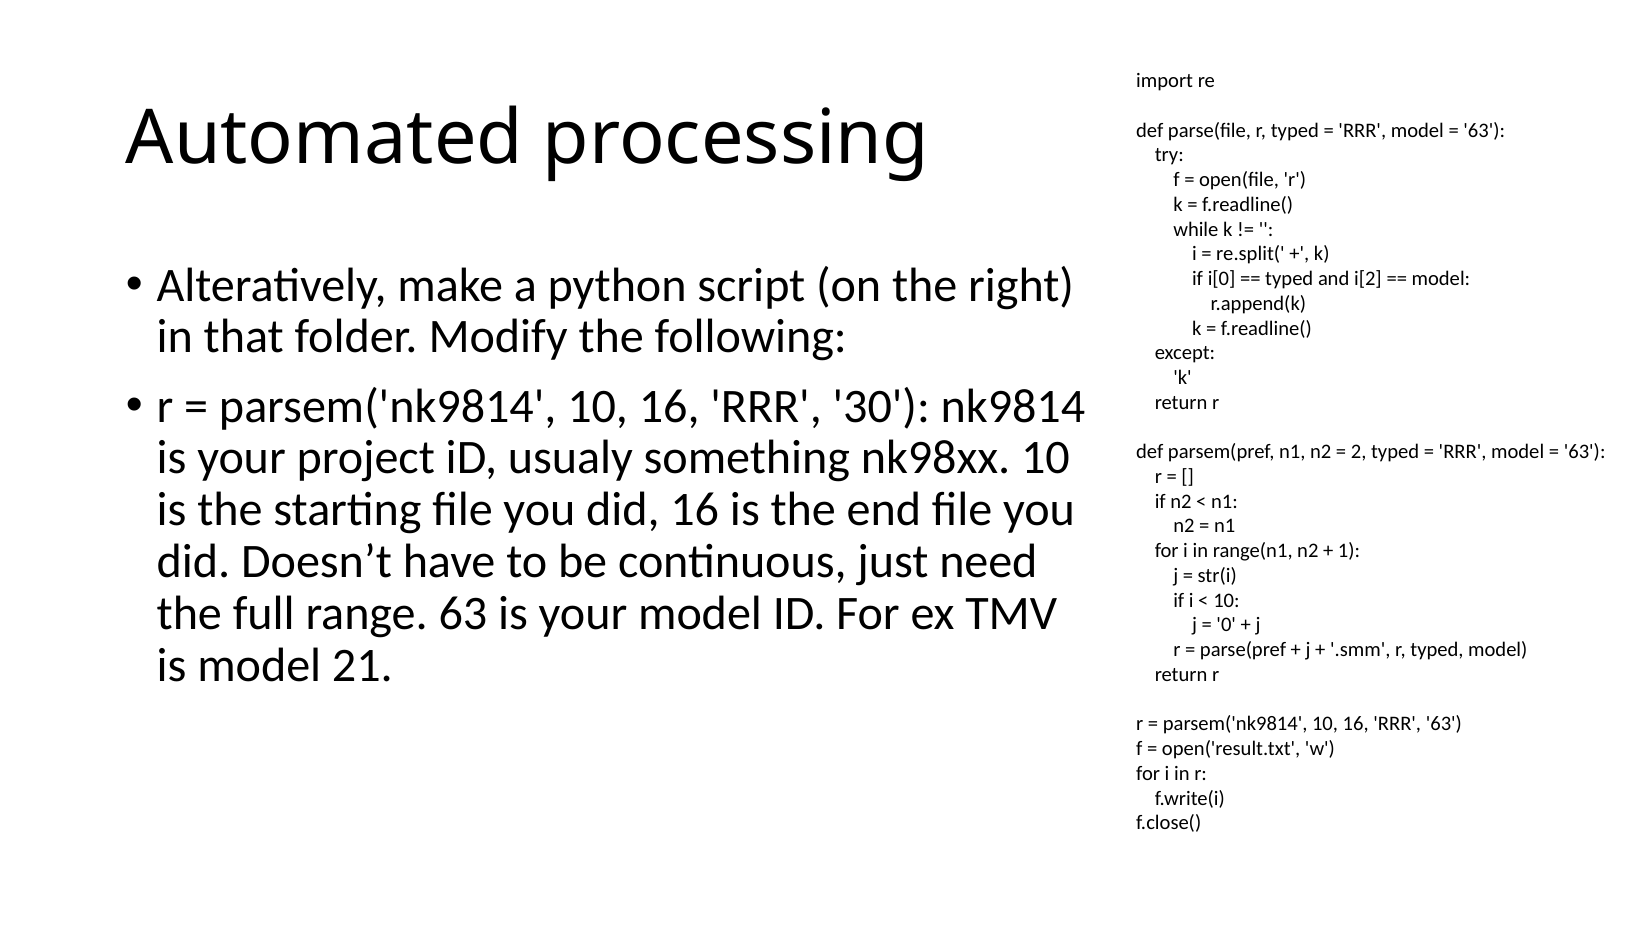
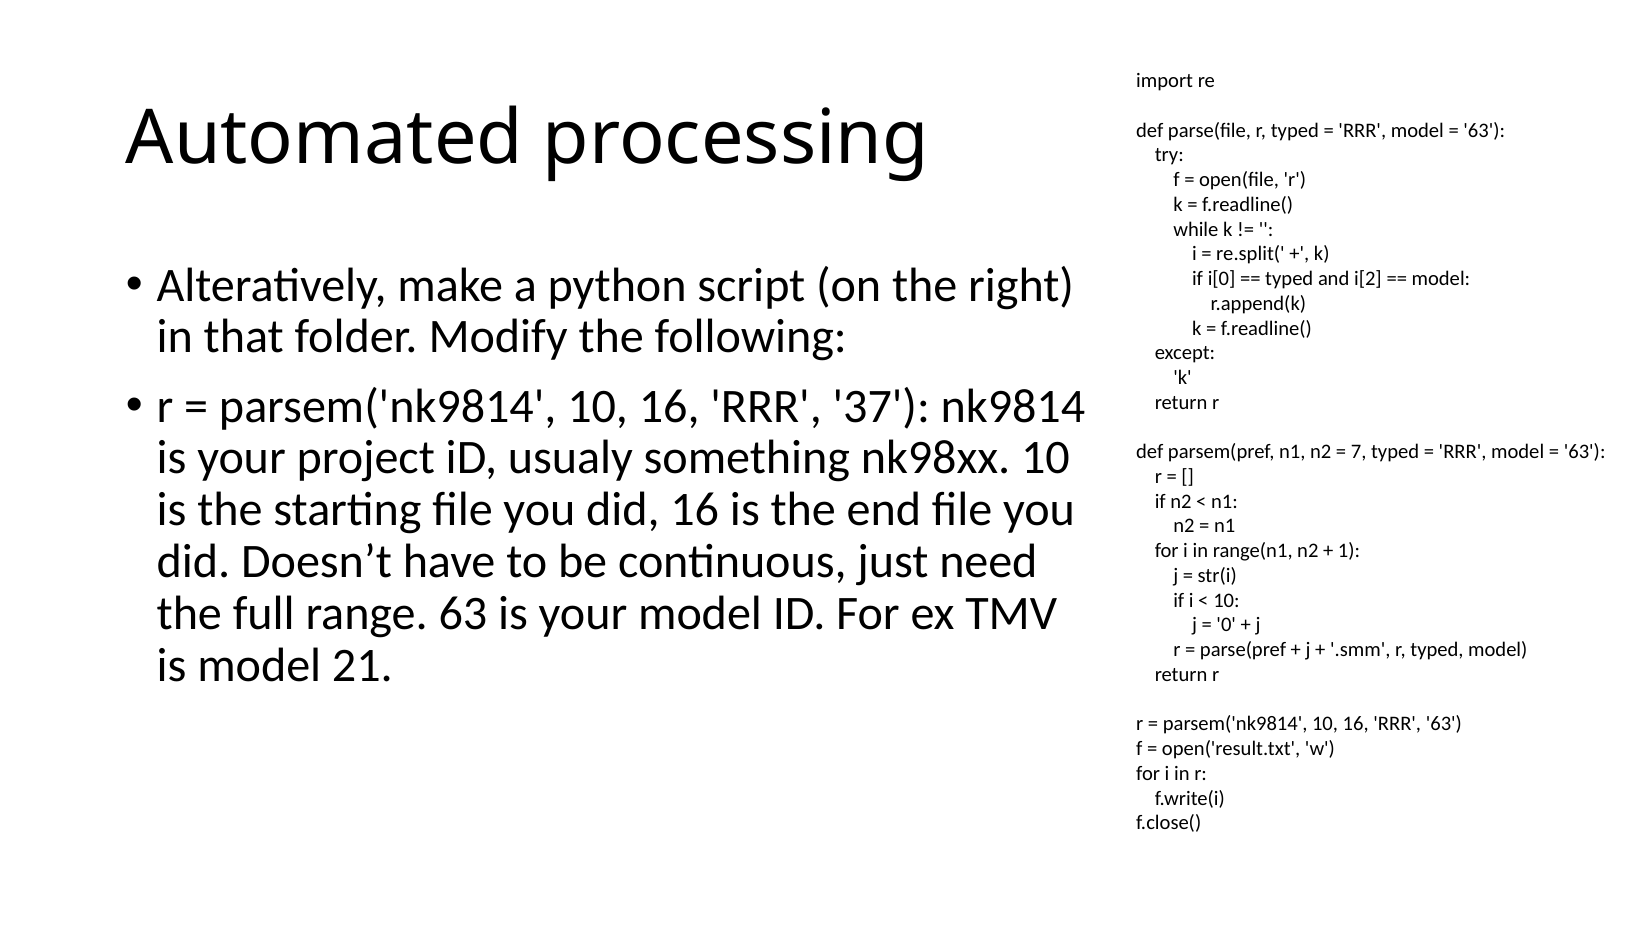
30: 30 -> 37
2: 2 -> 7
